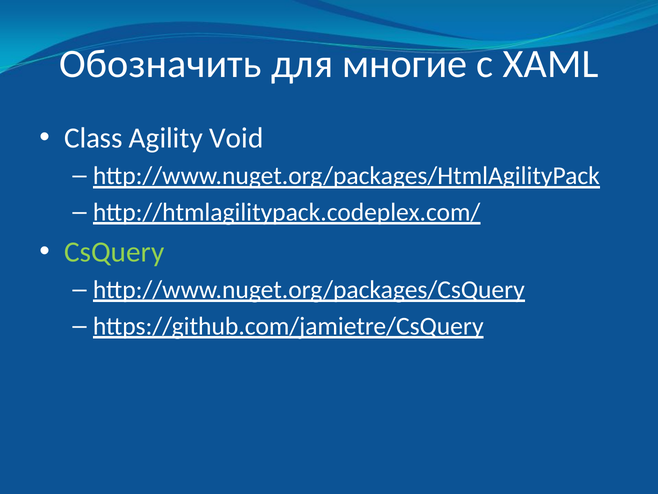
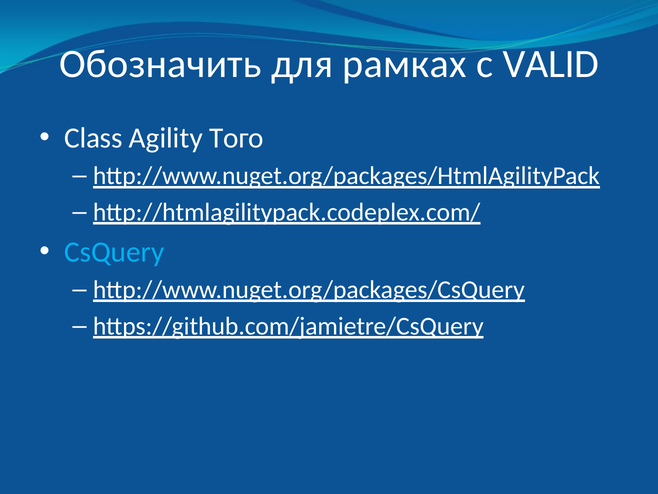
многие: многие -> рамках
XAML: XAML -> VALID
Void: Void -> Того
CsQuery colour: light green -> light blue
